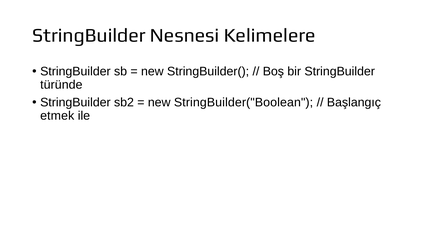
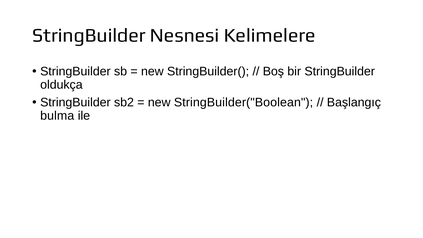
türünde: türünde -> oldukça
etmek: etmek -> bulma
